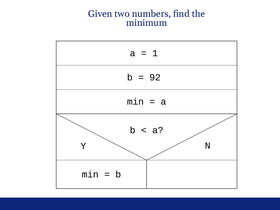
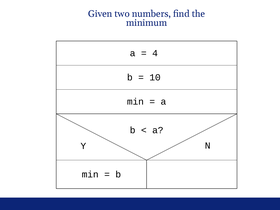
1: 1 -> 4
92: 92 -> 10
